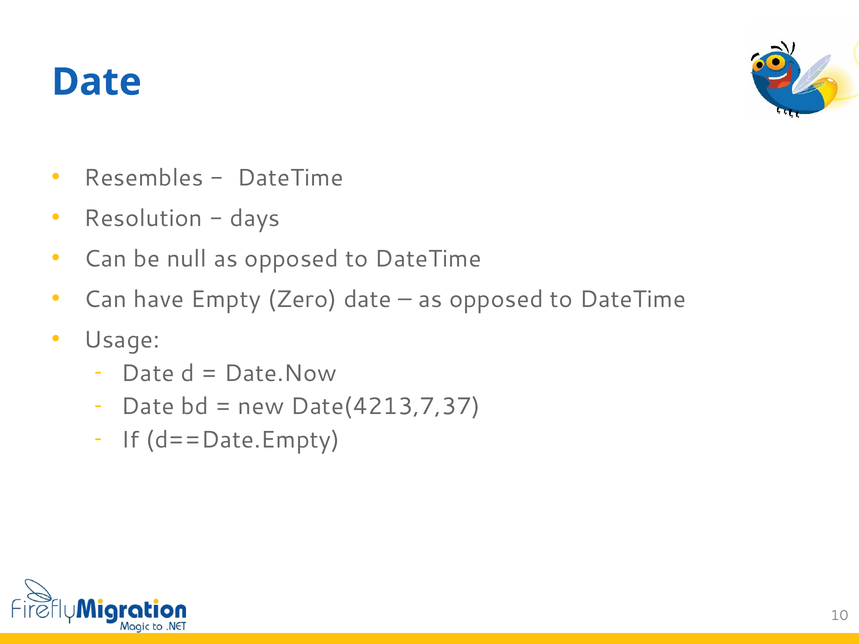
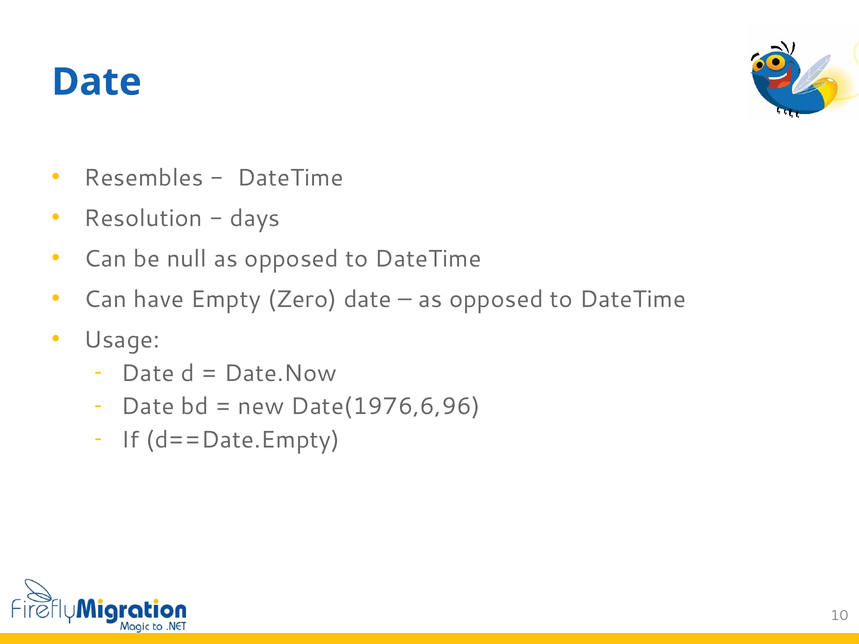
Date(4213,7,37: Date(4213,7,37 -> Date(1976,6,96
